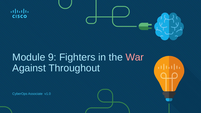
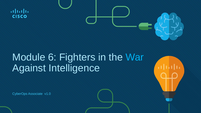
9: 9 -> 6
War colour: pink -> light blue
Throughout: Throughout -> Intelligence
